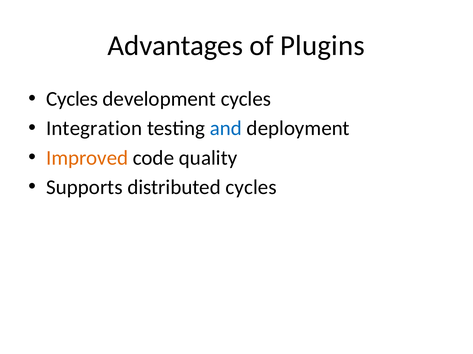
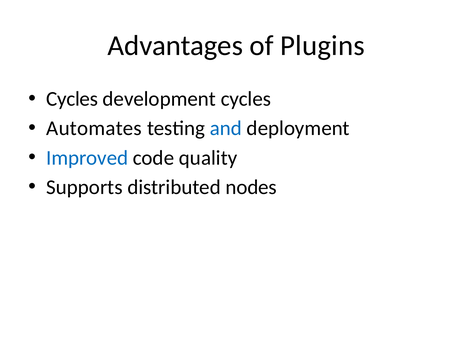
Integration: Integration -> Automates
Improved colour: orange -> blue
distributed cycles: cycles -> nodes
